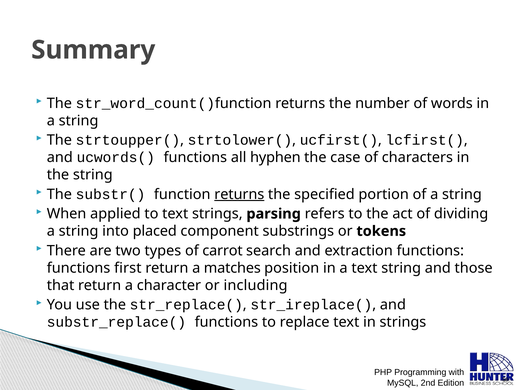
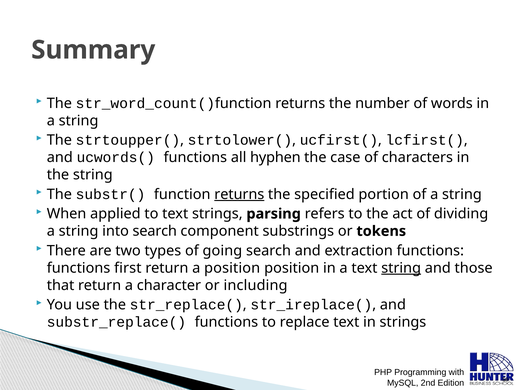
into placed: placed -> search
carrot: carrot -> going
a matches: matches -> position
string at (401, 269) underline: none -> present
